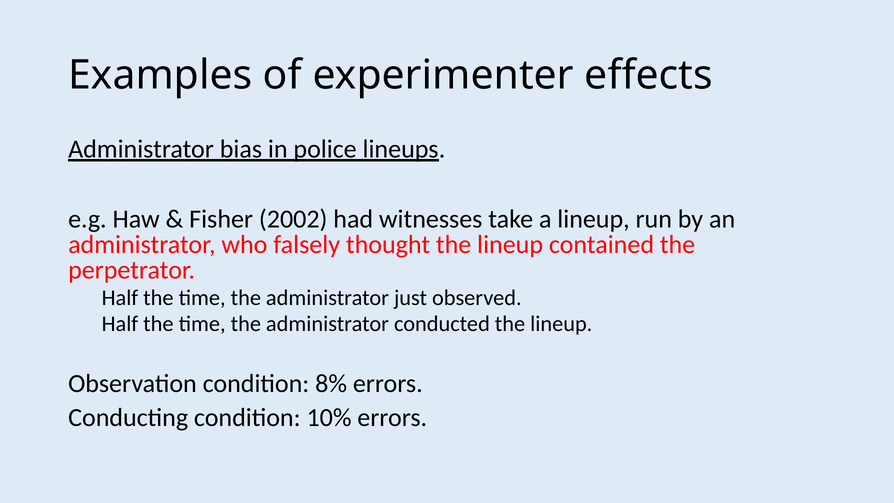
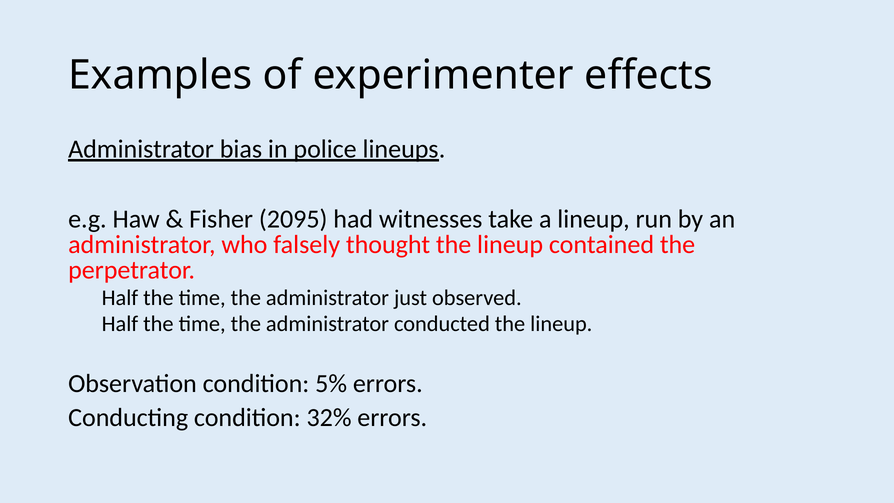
2002: 2002 -> 2095
8%: 8% -> 5%
10%: 10% -> 32%
